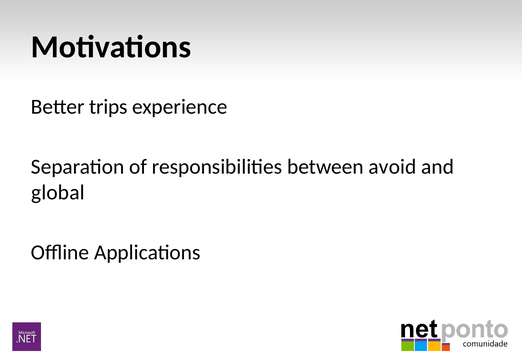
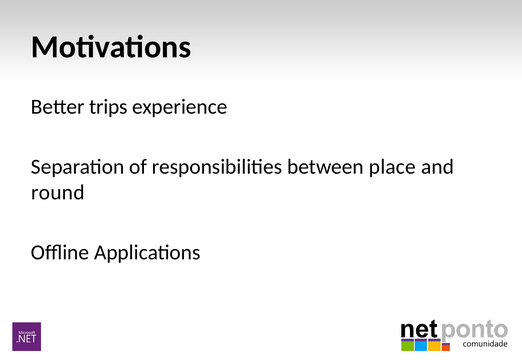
avoid: avoid -> place
global: global -> round
